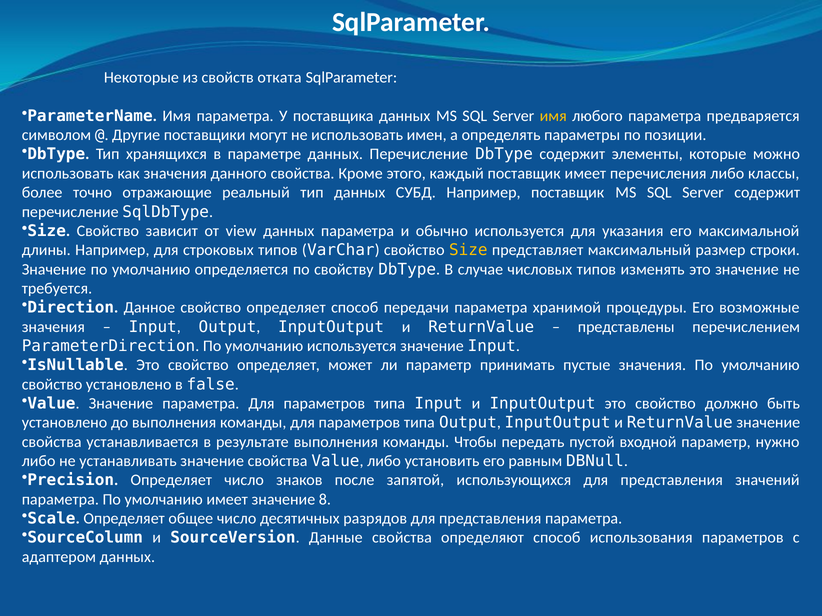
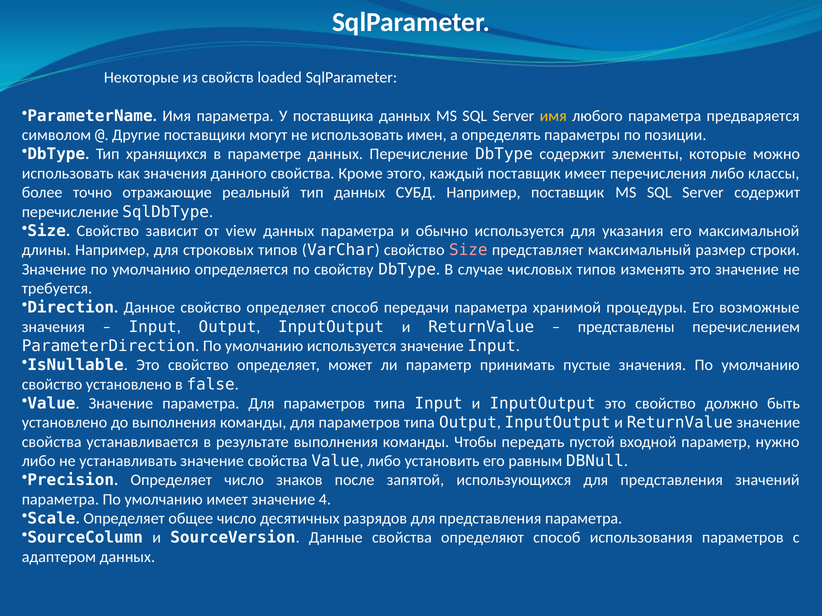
отката: отката -> loaded
Size at (468, 250) colour: yellow -> pink
8: 8 -> 4
